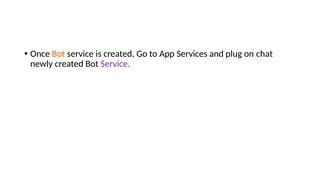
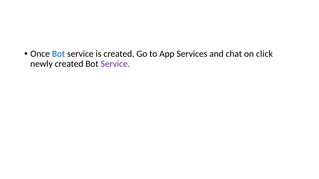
Bot at (58, 54) colour: orange -> blue
plug: plug -> chat
chat: chat -> click
